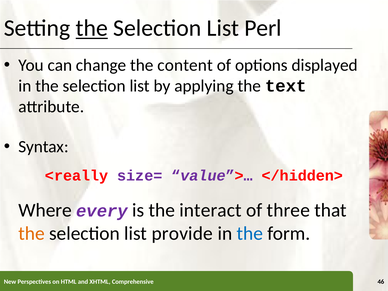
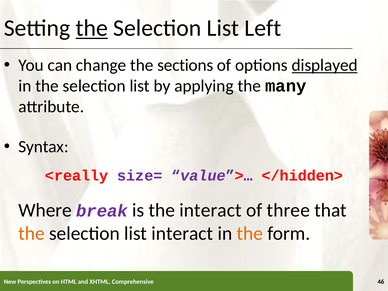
Perl: Perl -> Left
content: content -> sections
displayed underline: none -> present
text: text -> many
every: every -> break
list provide: provide -> interact
the at (250, 234) colour: blue -> orange
